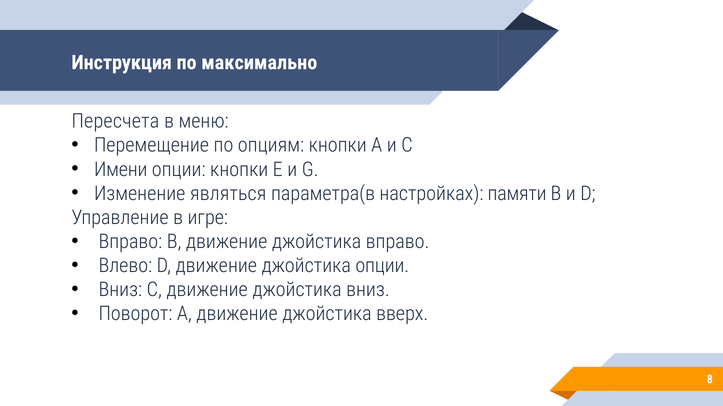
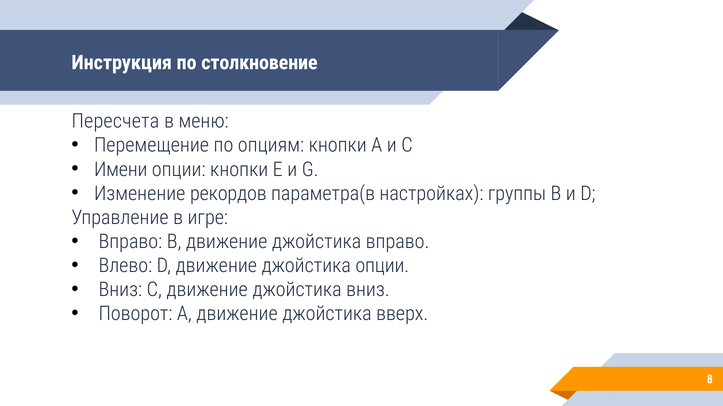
максимально: максимально -> столкновение
являться: являться -> рекордов
памяти: памяти -> группы
